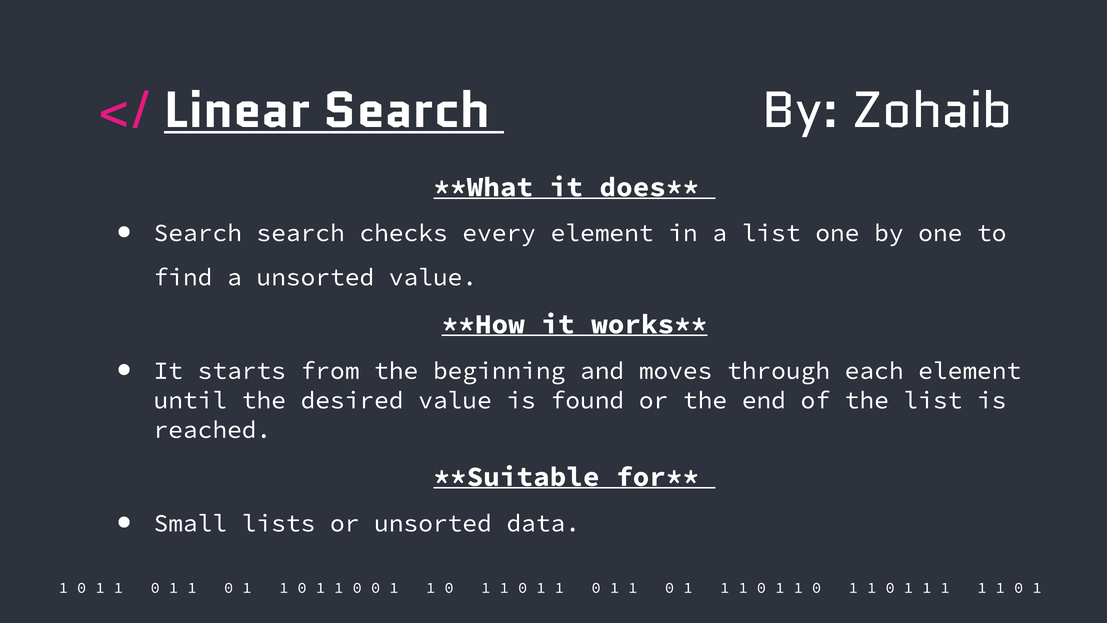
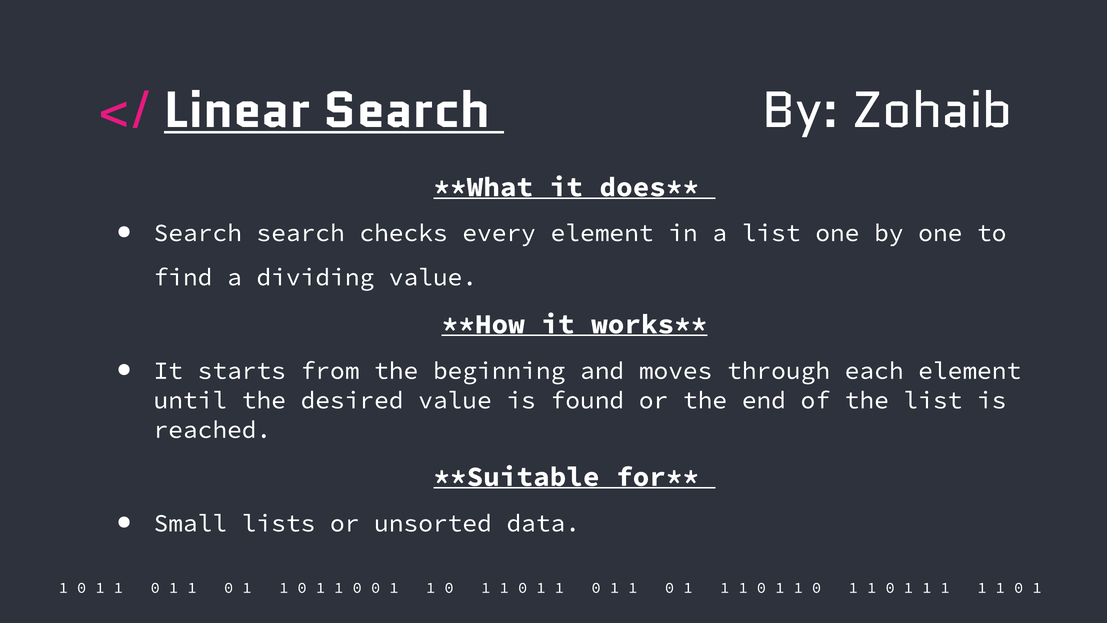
a unsorted: unsorted -> dividing
